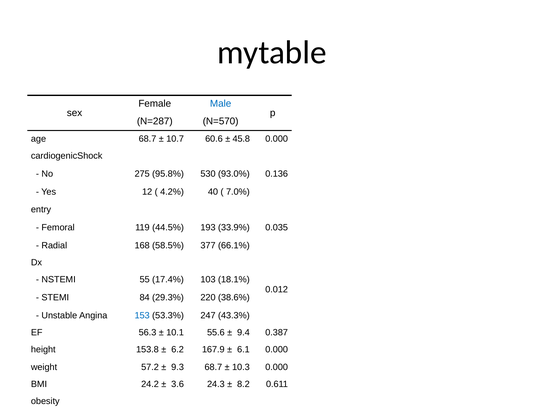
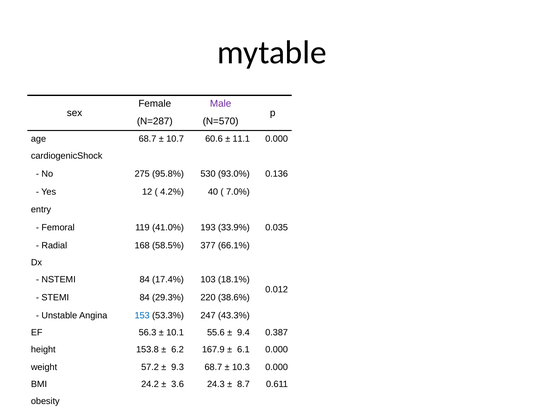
Male colour: blue -> purple
45.8: 45.8 -> 11.1
44.5%: 44.5% -> 41.0%
NSTEMI 55: 55 -> 84
8.2: 8.2 -> 8.7
